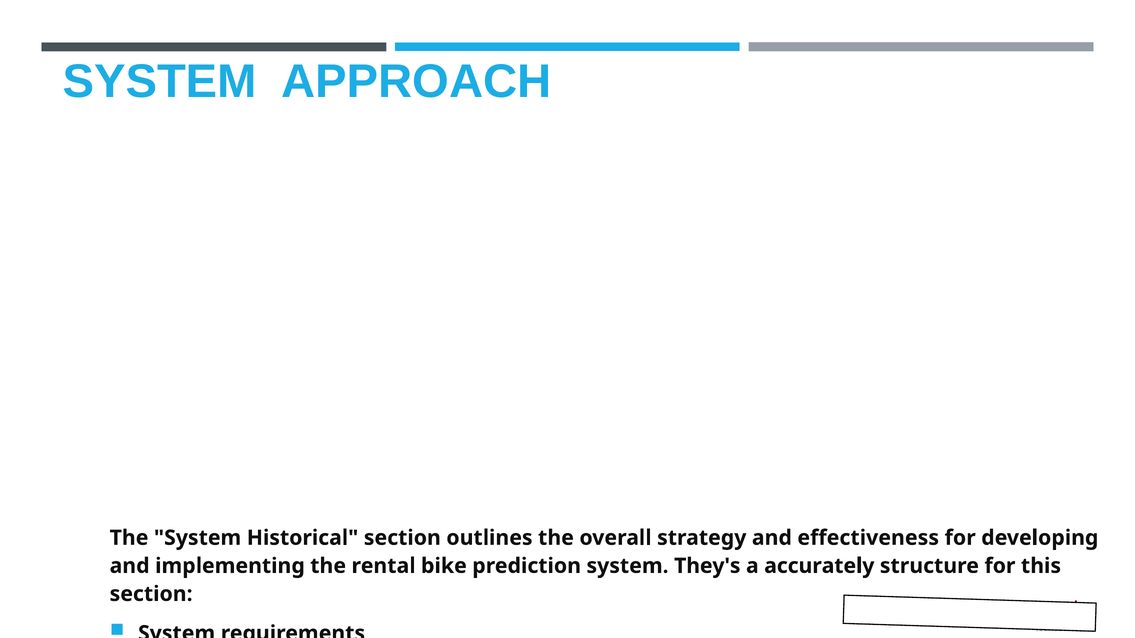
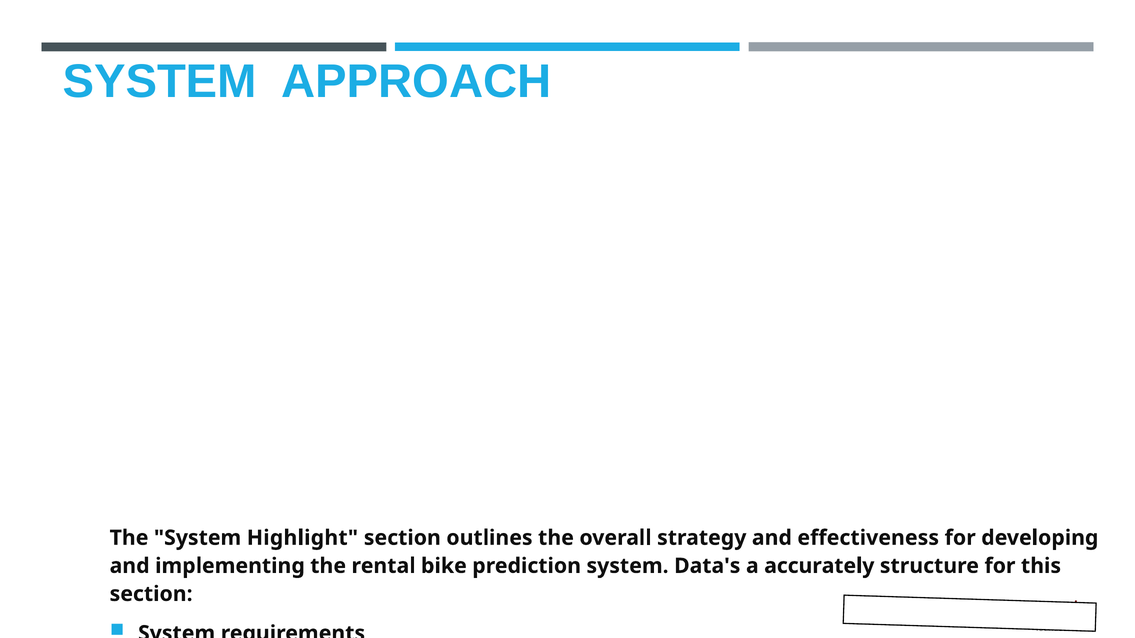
Historical: Historical -> Highlight
They's: They's -> Data's
